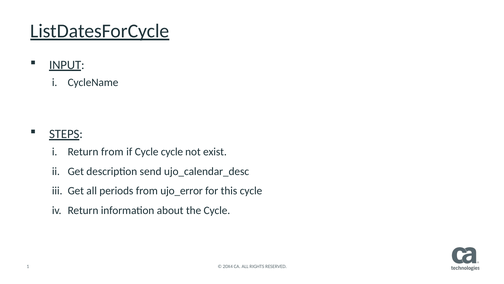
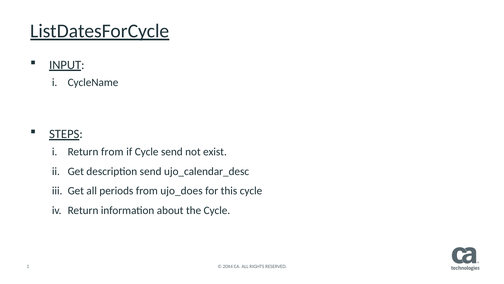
Cycle cycle: cycle -> send
ujo_error: ujo_error -> ujo_does
